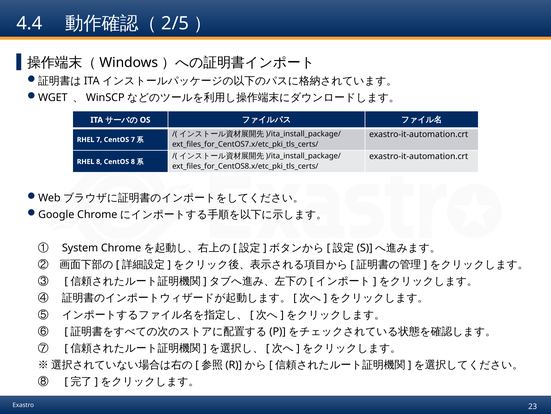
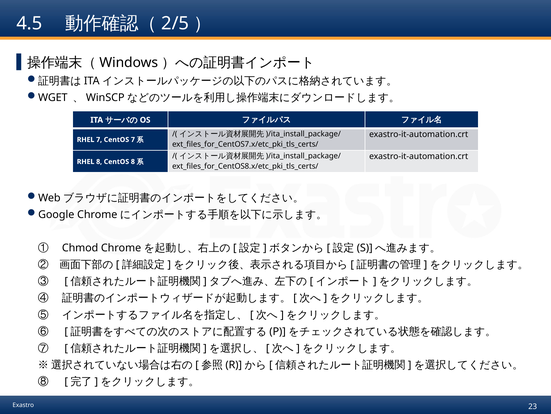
4.4: 4.4 -> 4.5
System: System -> Chmod
